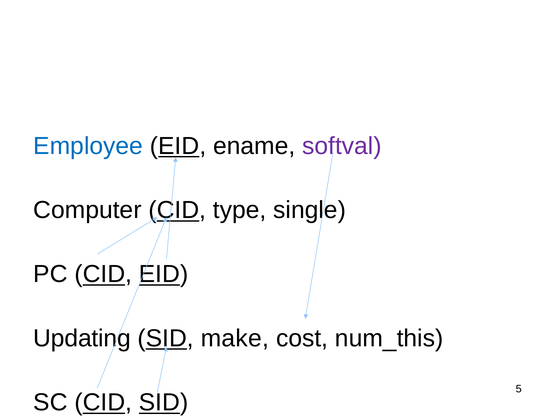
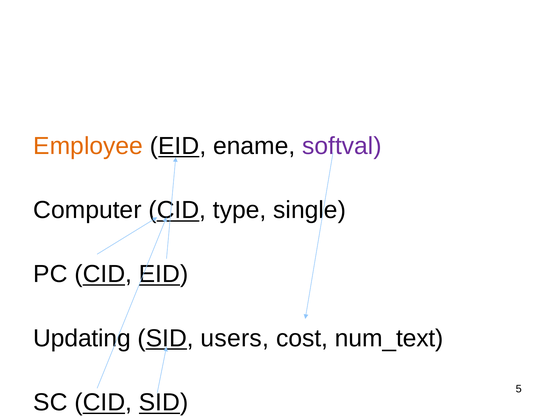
Employee colour: blue -> orange
make: make -> users
num_this: num_this -> num_text
